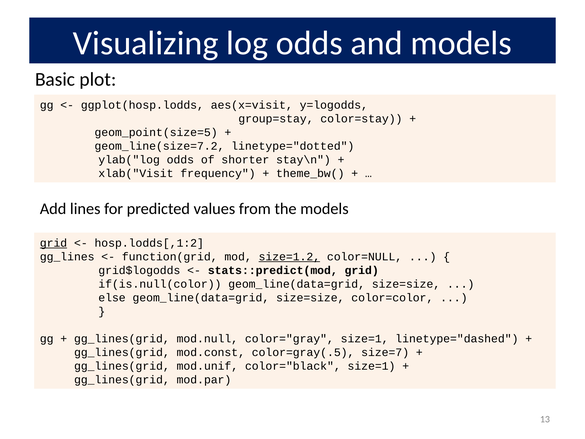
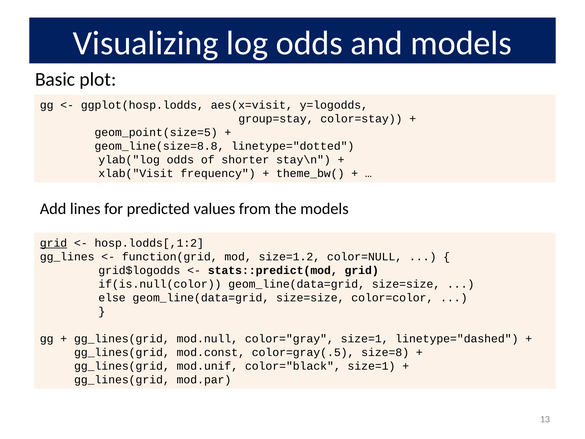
geom_line(size=7.2: geom_line(size=7.2 -> geom_line(size=8.8
size=1.2 underline: present -> none
size=7: size=7 -> size=8
